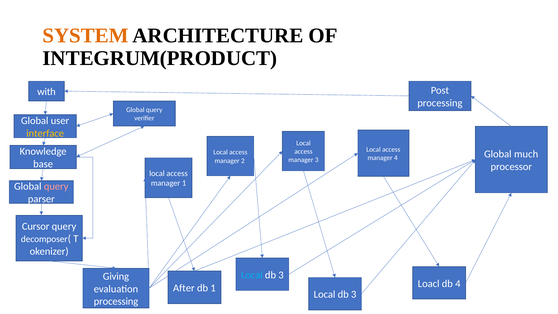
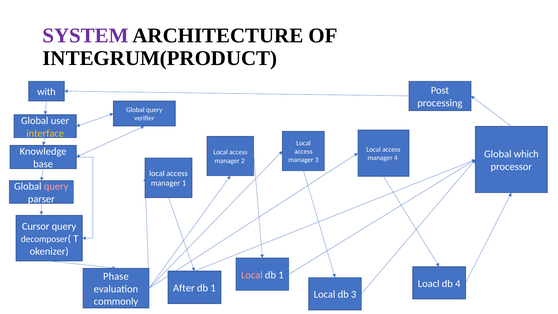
SYSTEM colour: orange -> purple
much: much -> which
Local at (252, 275) colour: light blue -> pink
3 at (281, 275): 3 -> 1
Giving: Giving -> Phase
processing at (116, 301): processing -> commonly
